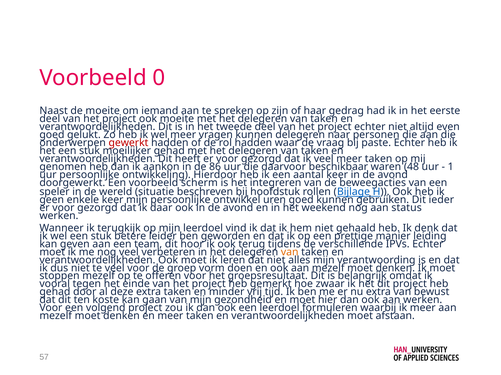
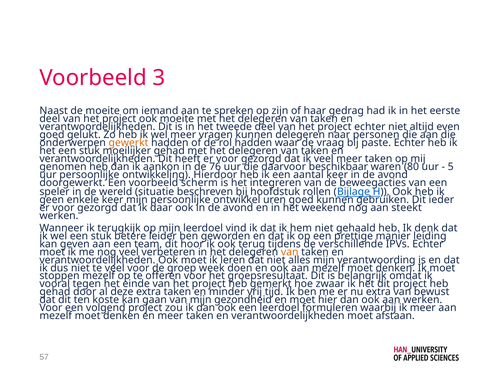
0: 0 -> 3
gewerkt colour: red -> orange
86: 86 -> 76
48: 48 -> 80
1: 1 -> 5
status: status -> steekt
vorm: vorm -> week
